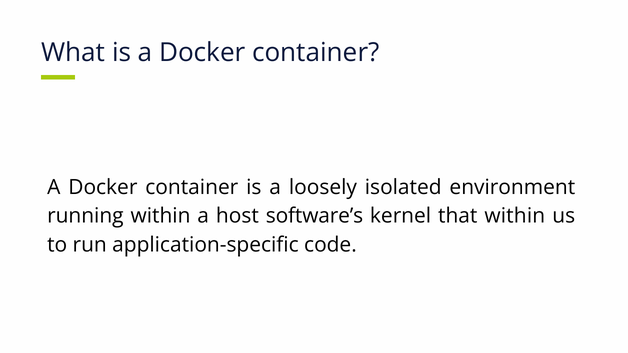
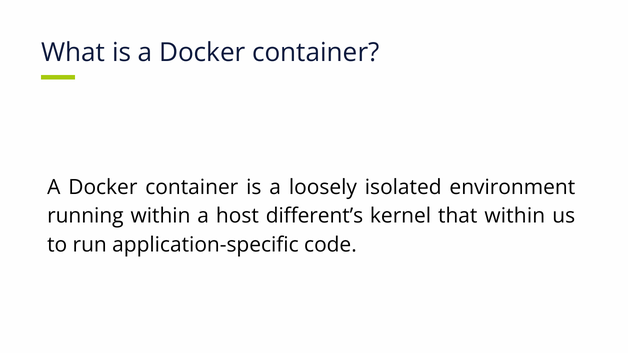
software’s: software’s -> different’s
